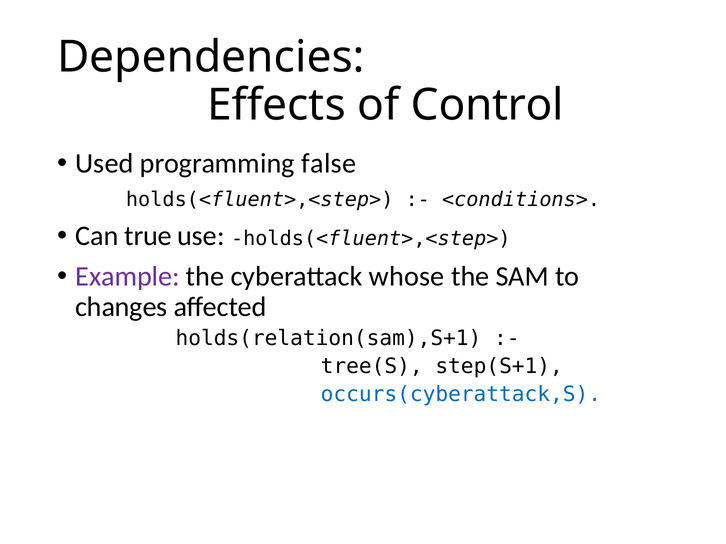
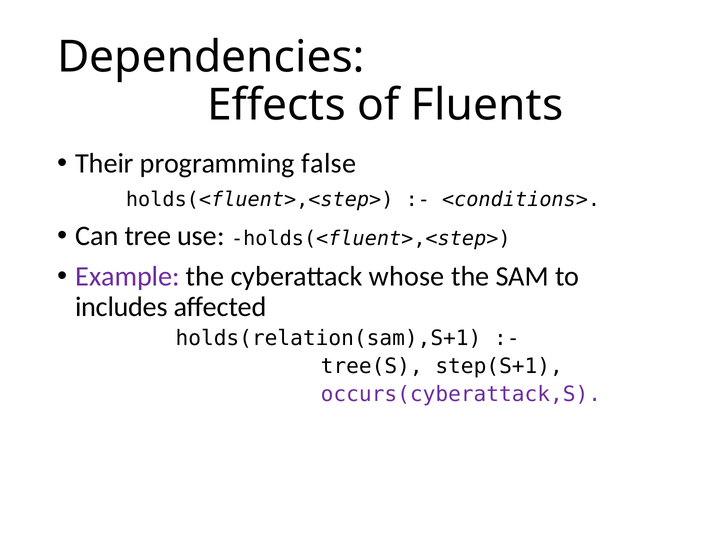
Control: Control -> Fluents
Used: Used -> Their
true: true -> tree
changes: changes -> includes
occurs(cyberattack,S colour: blue -> purple
